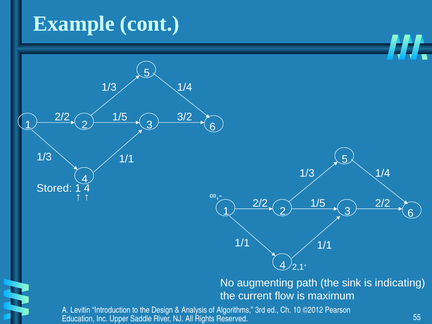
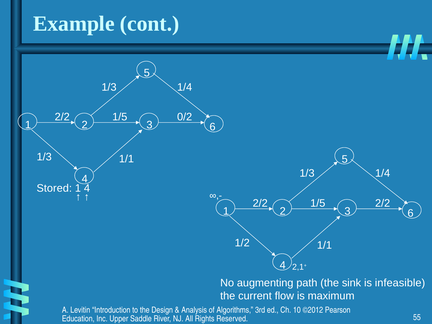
3/2: 3/2 -> 0/2
1/1 at (242, 243): 1/1 -> 1/2
indicating: indicating -> infeasible
